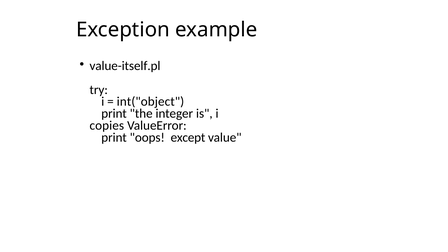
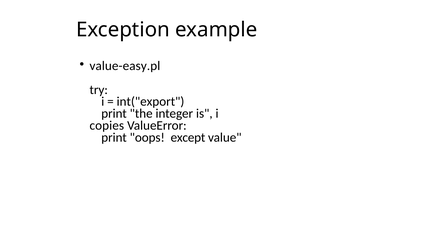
value-itself.pl: value-itself.pl -> value-easy.pl
int("object: int("object -> int("export
